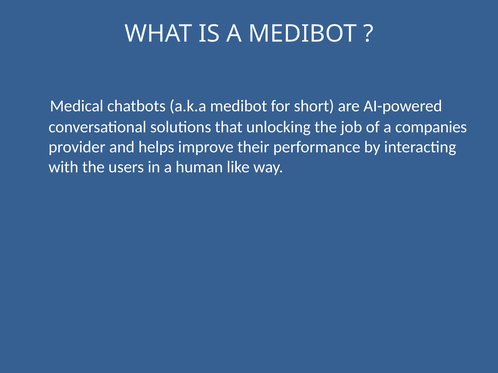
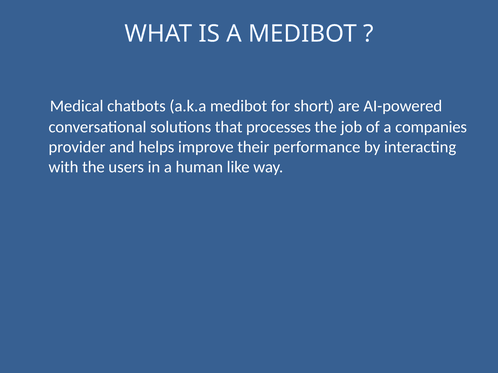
unlocking: unlocking -> processes
